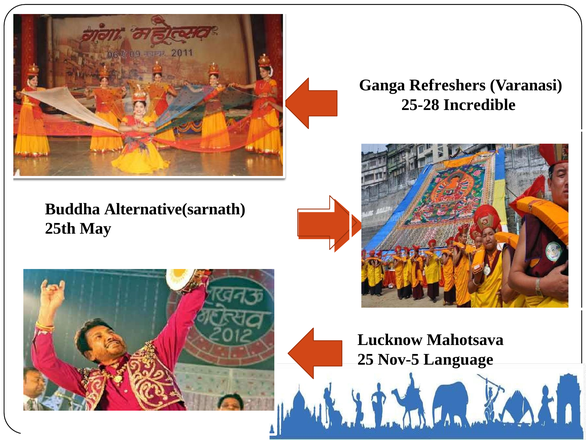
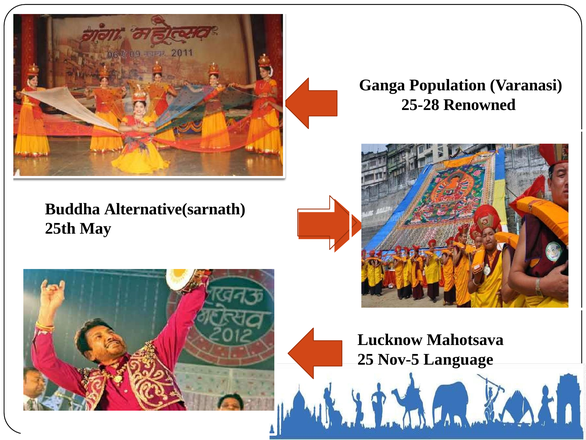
Refreshers: Refreshers -> Population
Incredible: Incredible -> Renowned
